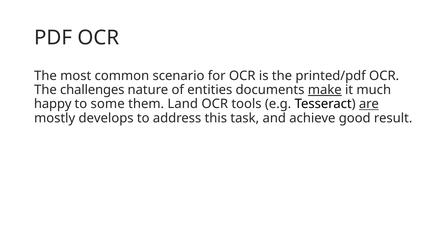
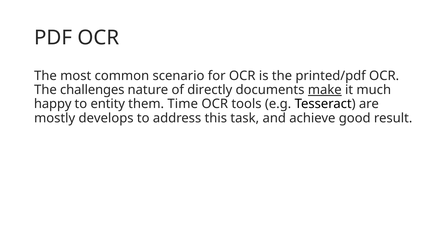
entities: entities -> directly
some: some -> entity
Land: Land -> Time
are underline: present -> none
